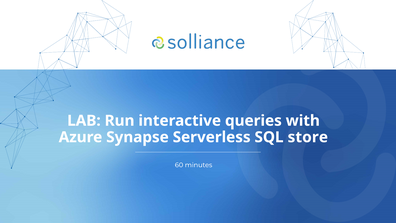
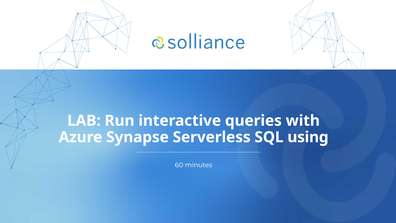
store: store -> using
